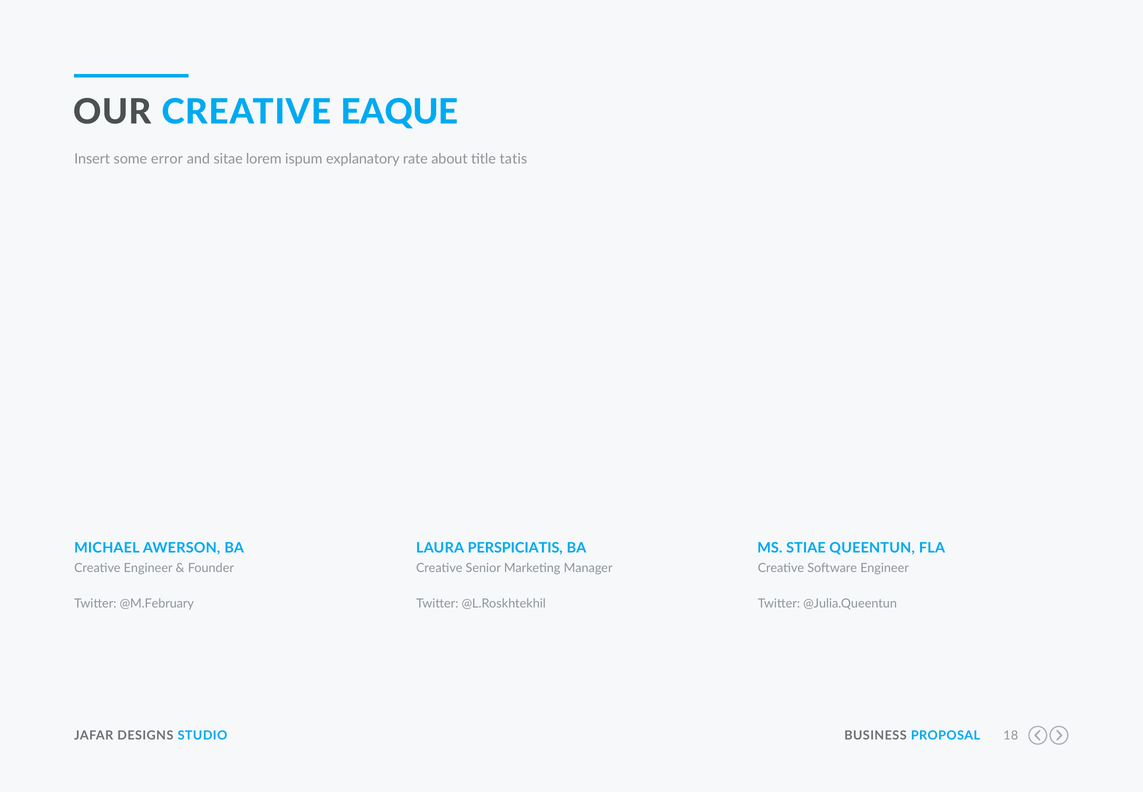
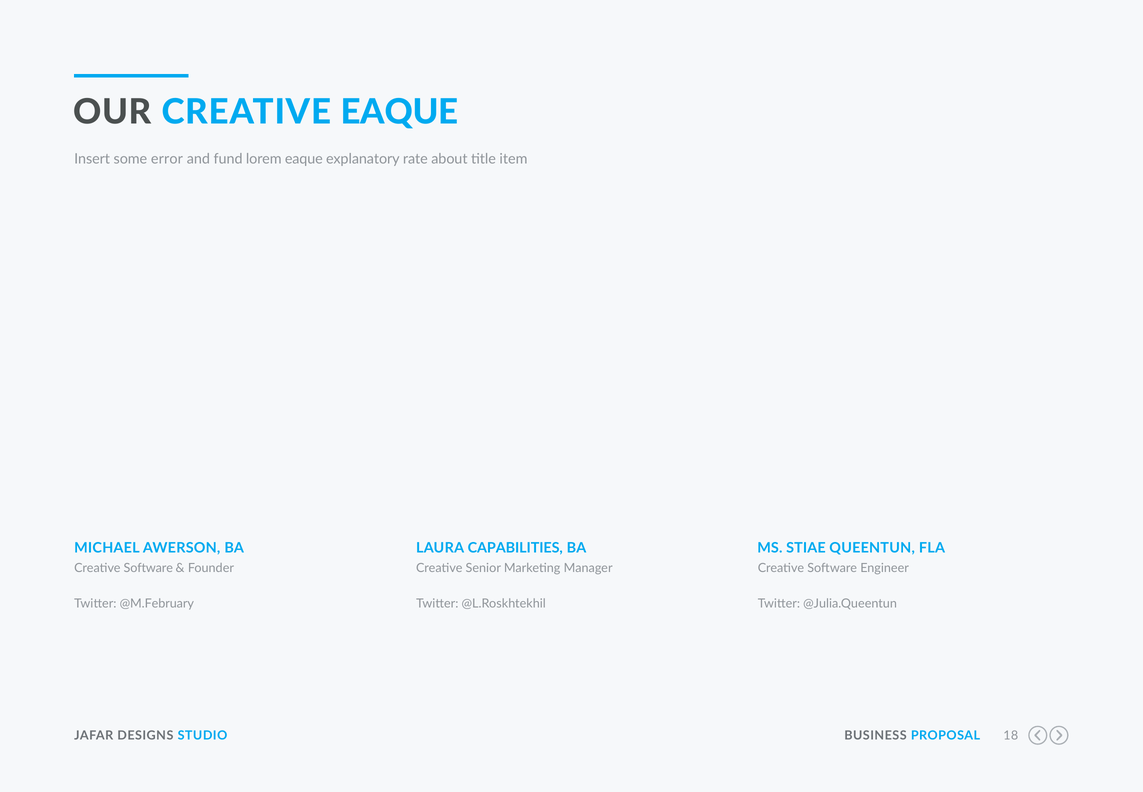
sitae: sitae -> fund
lorem ispum: ispum -> eaque
tatis: tatis -> item
PERSPICIATIS: PERSPICIATIS -> CAPABILITIES
Engineer at (148, 568): Engineer -> Software
